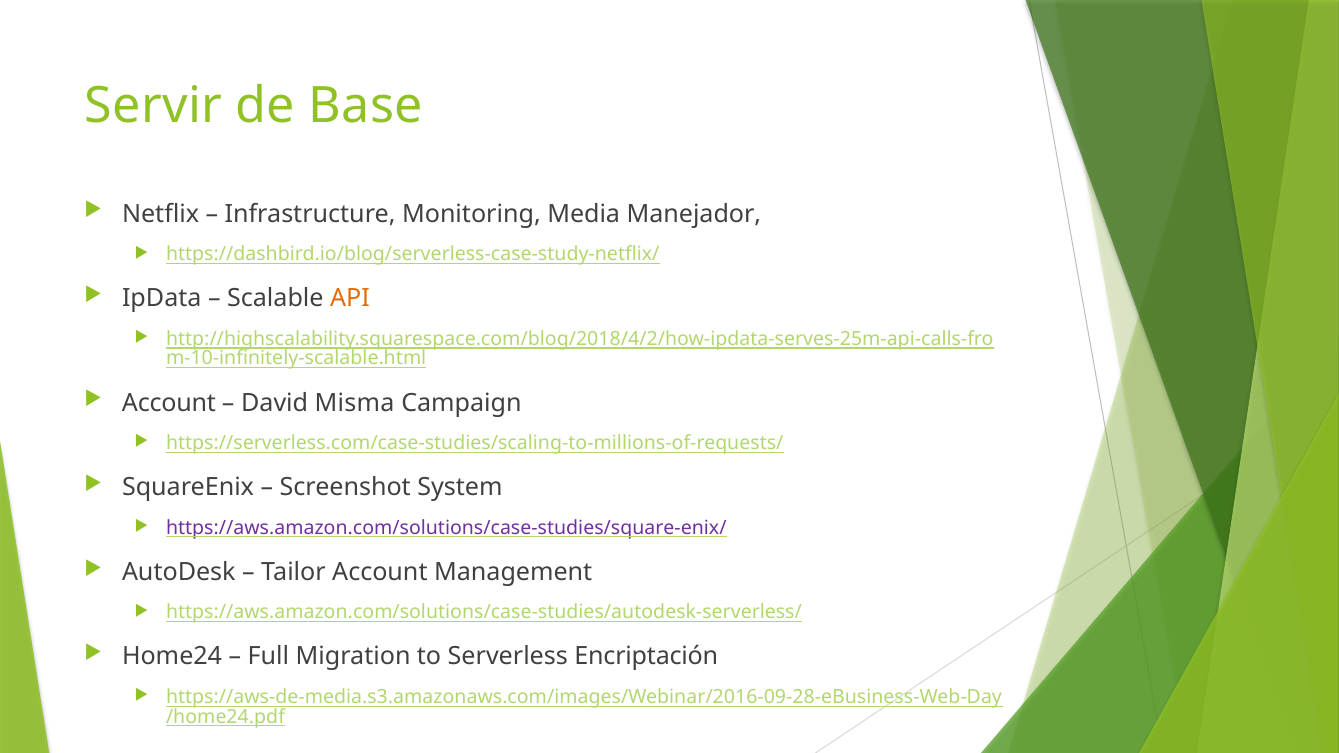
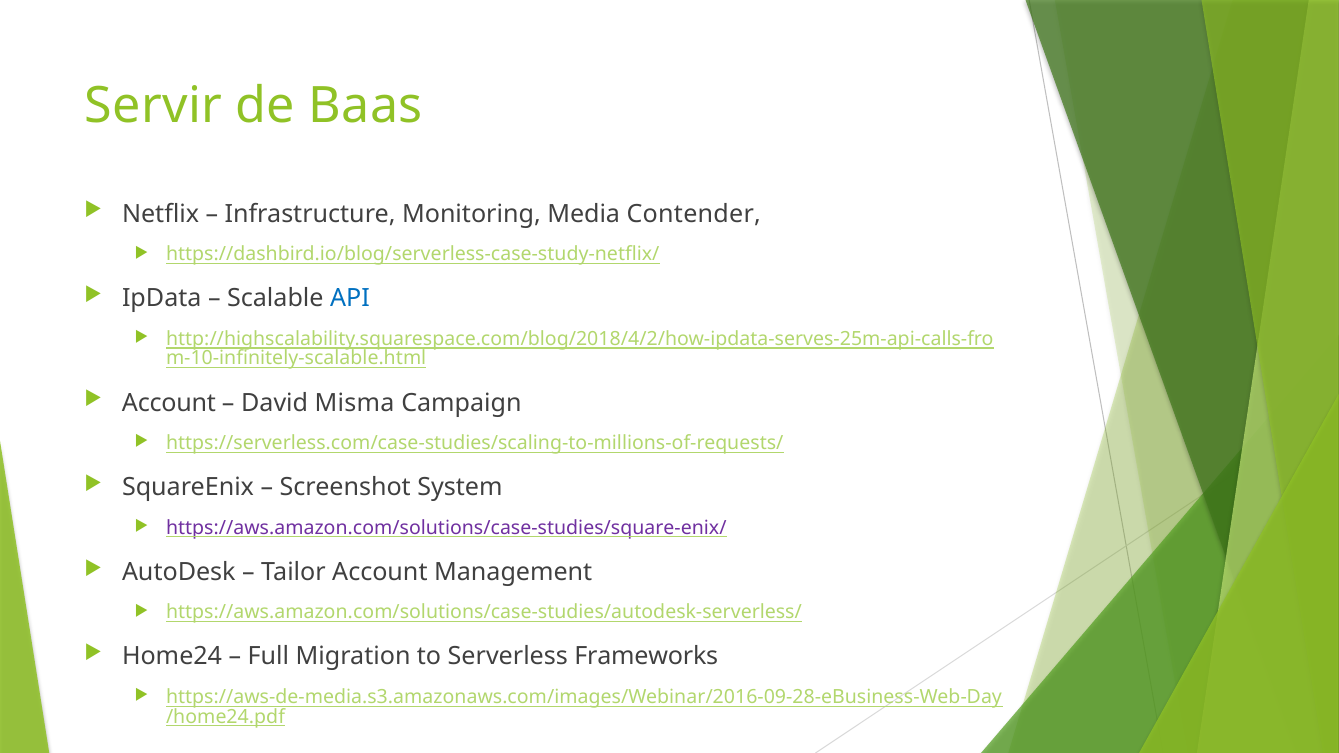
Base: Base -> Baas
Manejador: Manejador -> Contender
API colour: orange -> blue
Encriptación: Encriptación -> Frameworks
